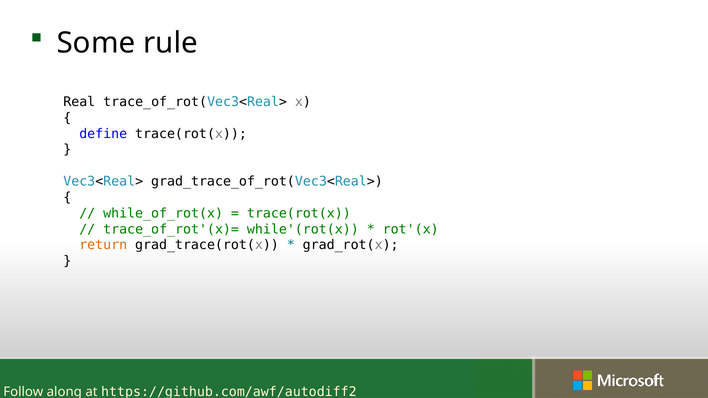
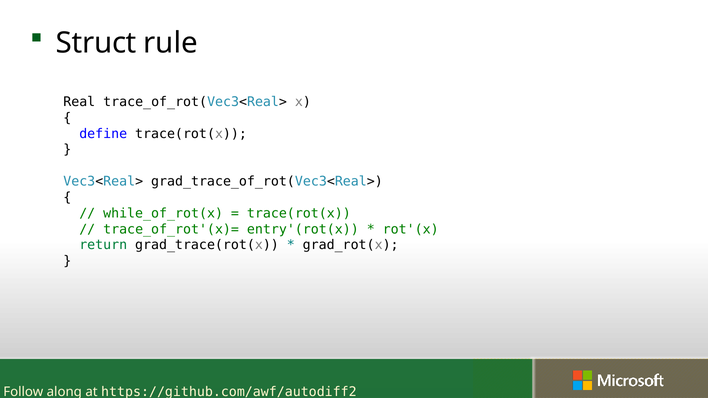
Some: Some -> Struct
while'(rot(x: while'(rot(x -> entry'(rot(x
return colour: orange -> green
